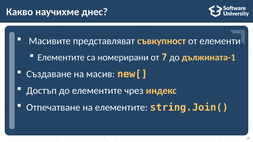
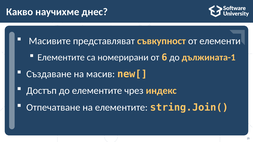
7: 7 -> 6
